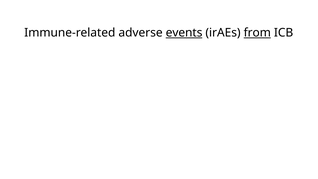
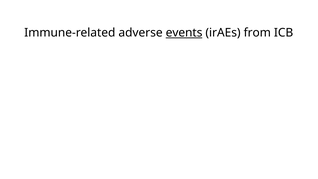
from underline: present -> none
